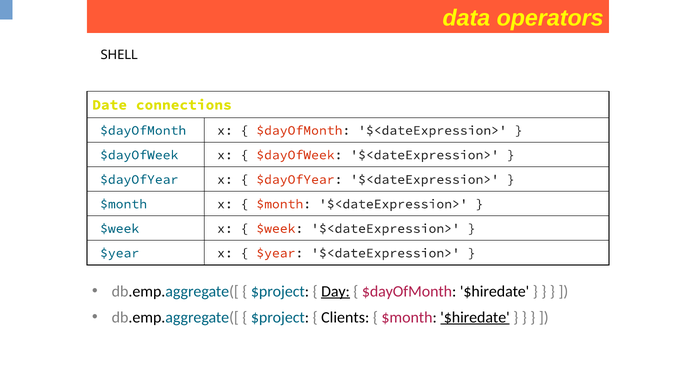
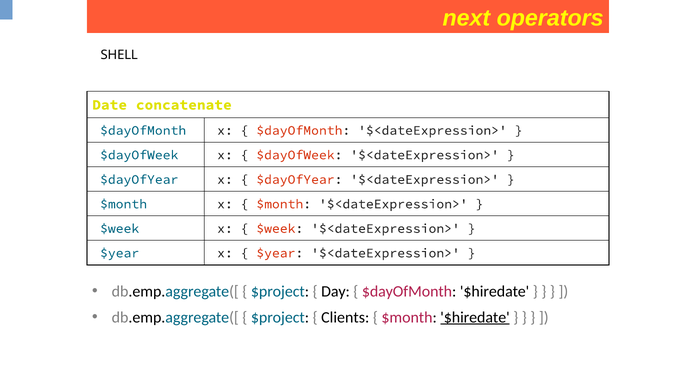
data: data -> next
connections: connections -> concatenate
Day underline: present -> none
